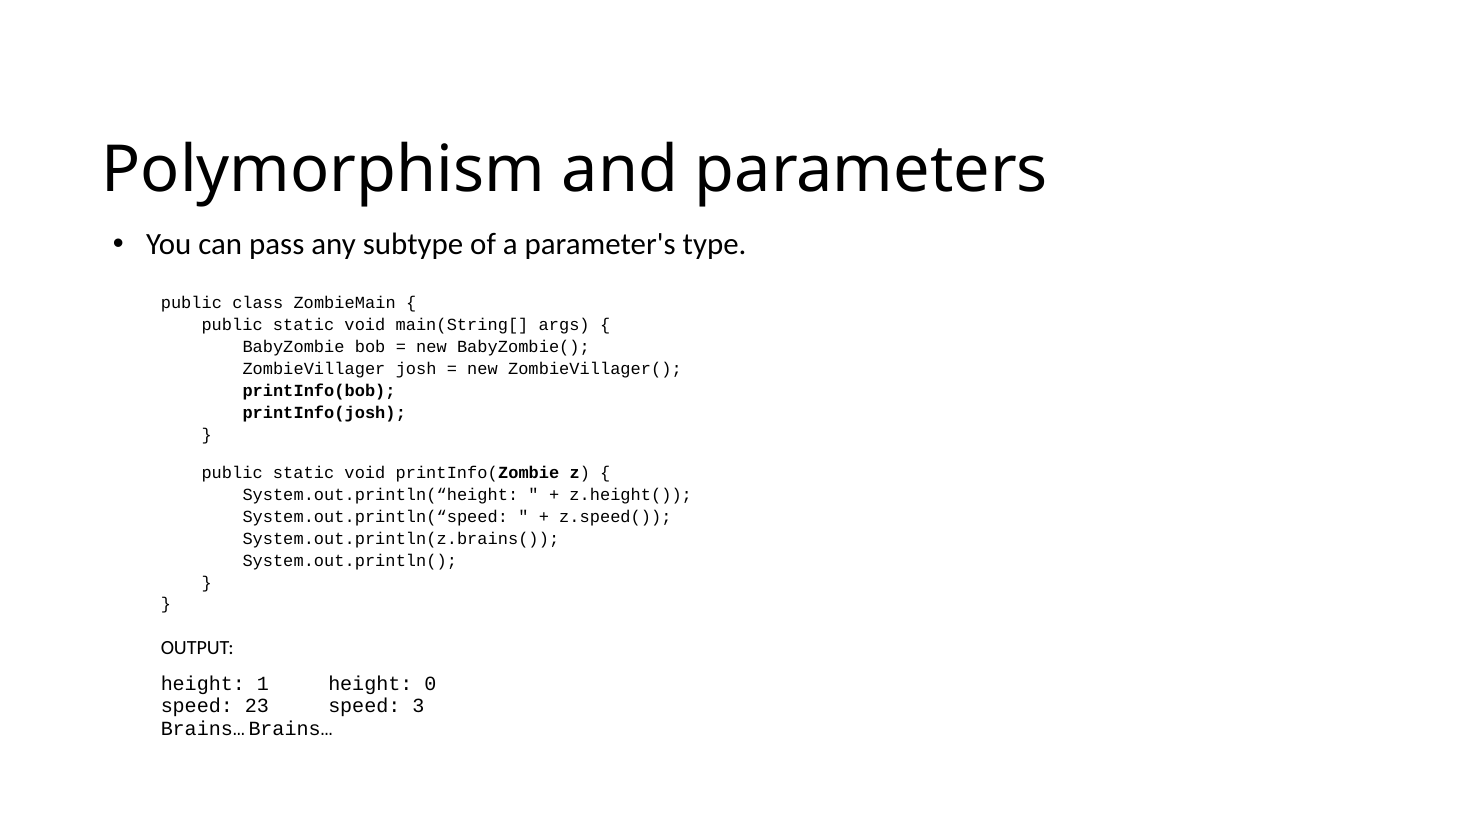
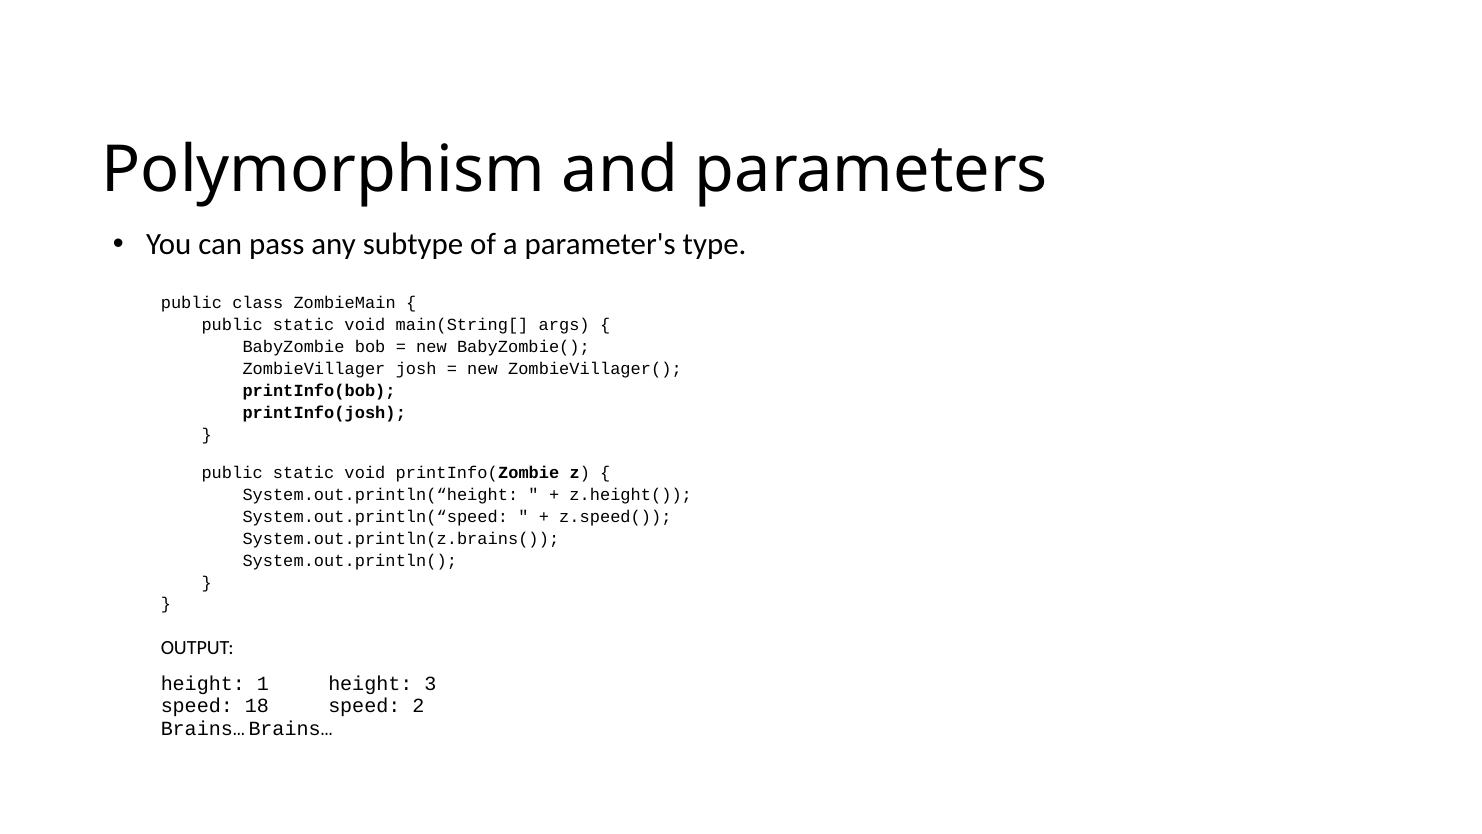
0: 0 -> 3
23: 23 -> 18
3: 3 -> 2
